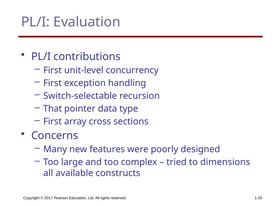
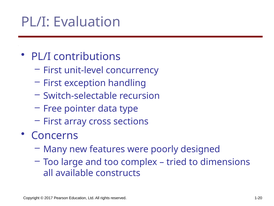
That: That -> Free
